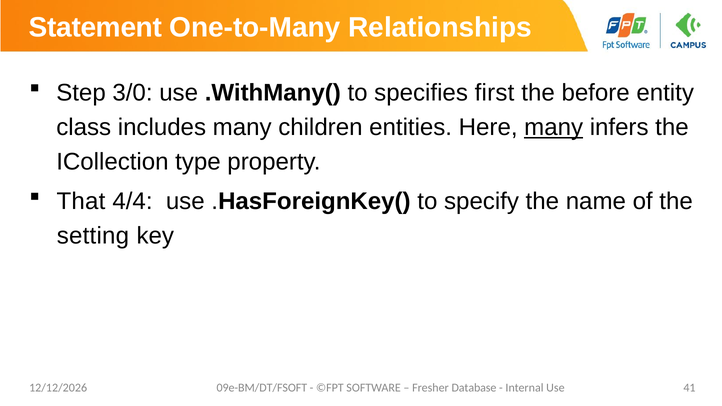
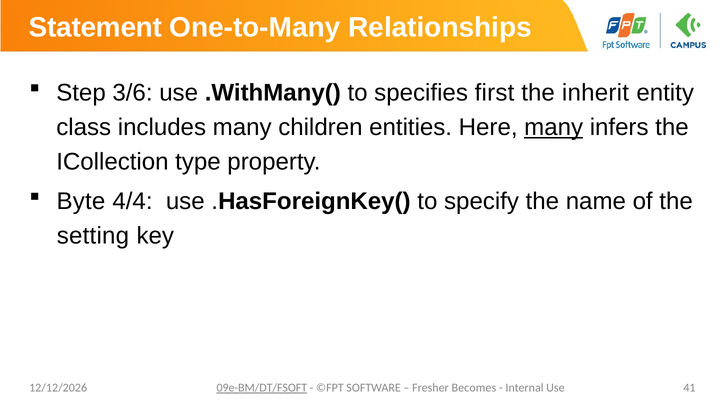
3/0: 3/0 -> 3/6
before: before -> inherit
That: That -> Byte
09e-BM/DT/FSOFT underline: none -> present
Database: Database -> Becomes
